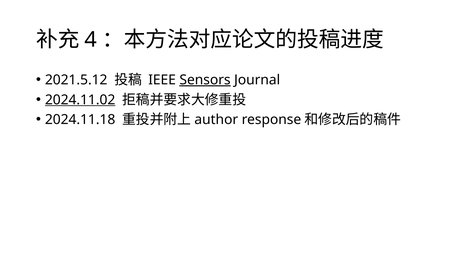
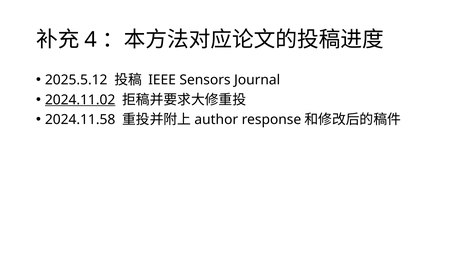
2021.5.12: 2021.5.12 -> 2025.5.12
Sensors underline: present -> none
2024.11.18: 2024.11.18 -> 2024.11.58
